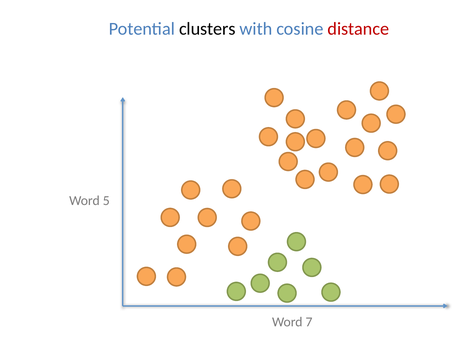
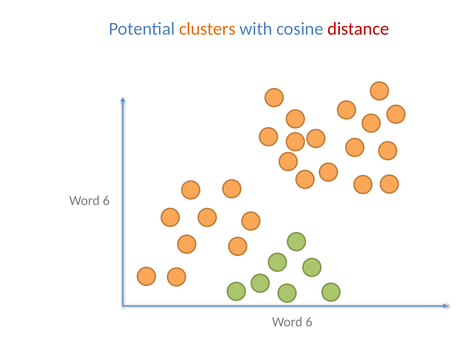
clusters colour: black -> orange
5 at (106, 201): 5 -> 6
7 at (309, 322): 7 -> 6
